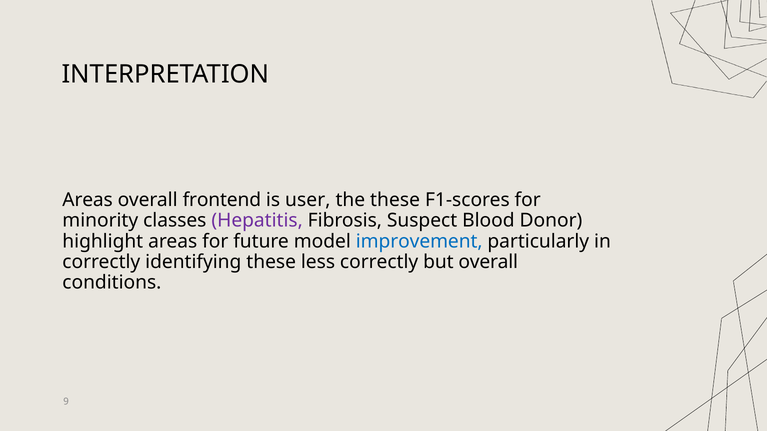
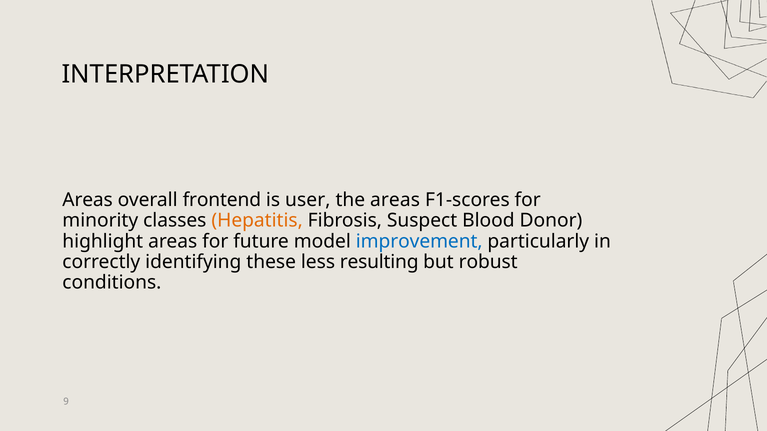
the these: these -> areas
Hepatitis colour: purple -> orange
less correctly: correctly -> resulting
but overall: overall -> robust
